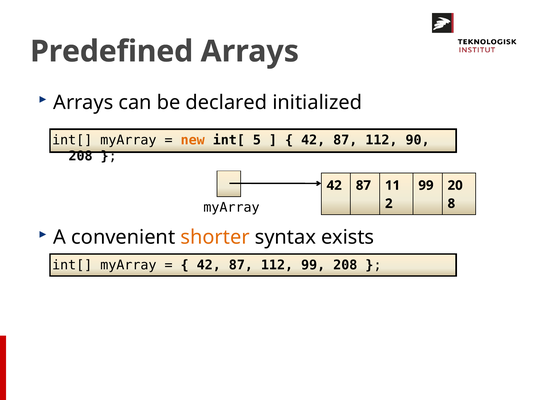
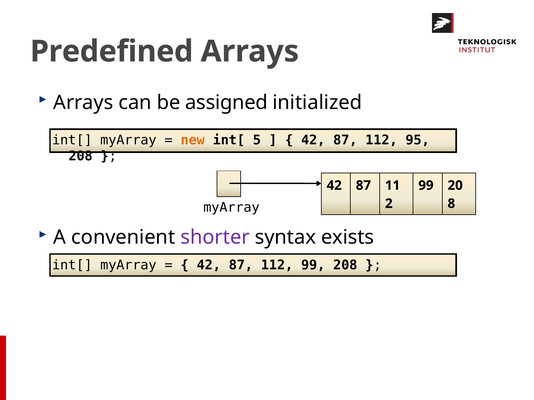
declared: declared -> assigned
90: 90 -> 95
shorter colour: orange -> purple
